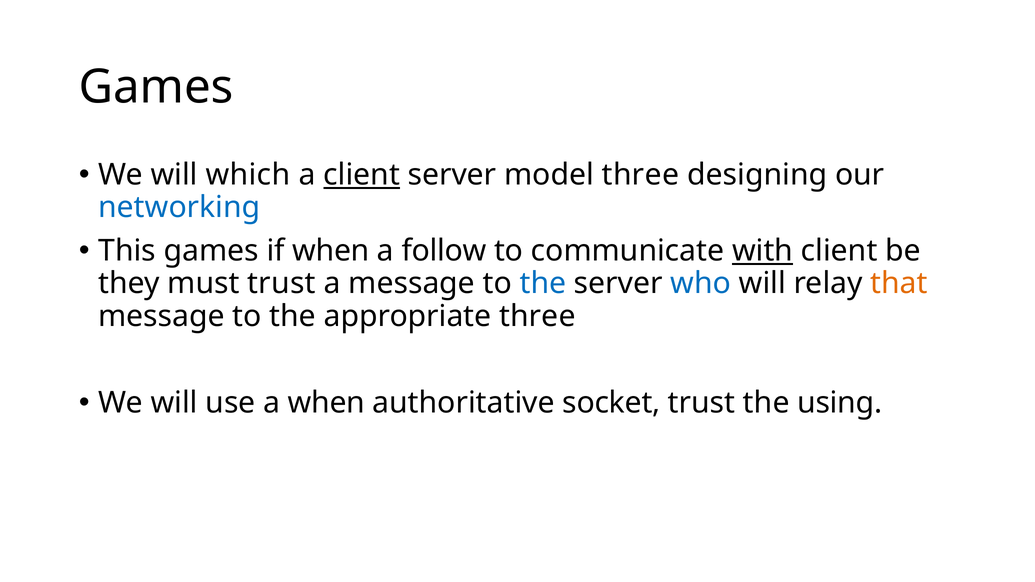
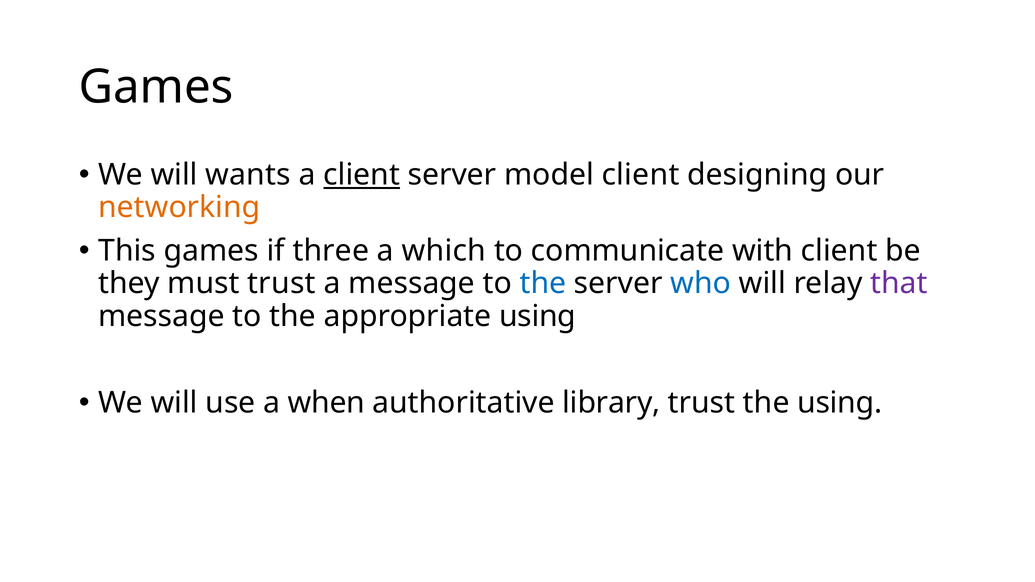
which: which -> wants
model three: three -> client
networking colour: blue -> orange
if when: when -> three
follow: follow -> which
with underline: present -> none
that colour: orange -> purple
appropriate three: three -> using
socket: socket -> library
